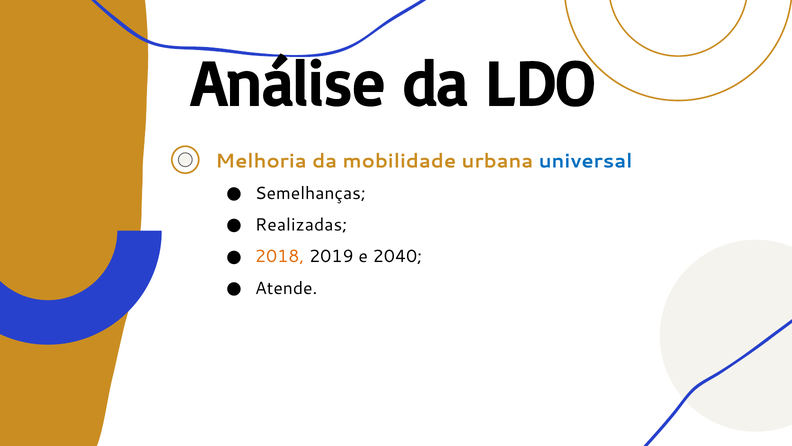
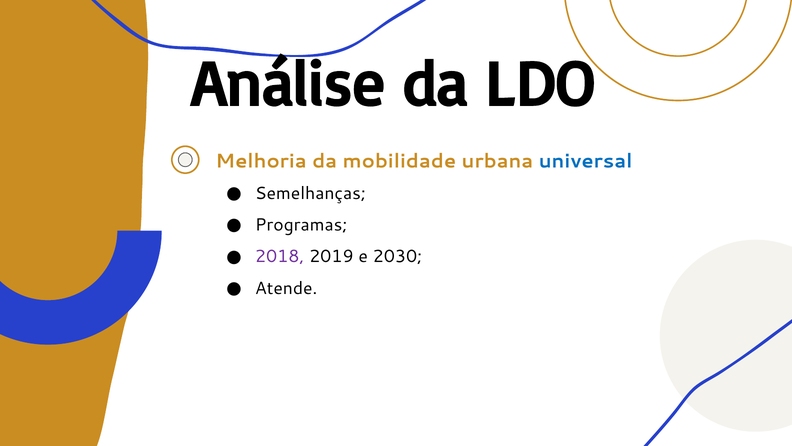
Realizadas: Realizadas -> Programas
2018 colour: orange -> purple
2040: 2040 -> 2030
